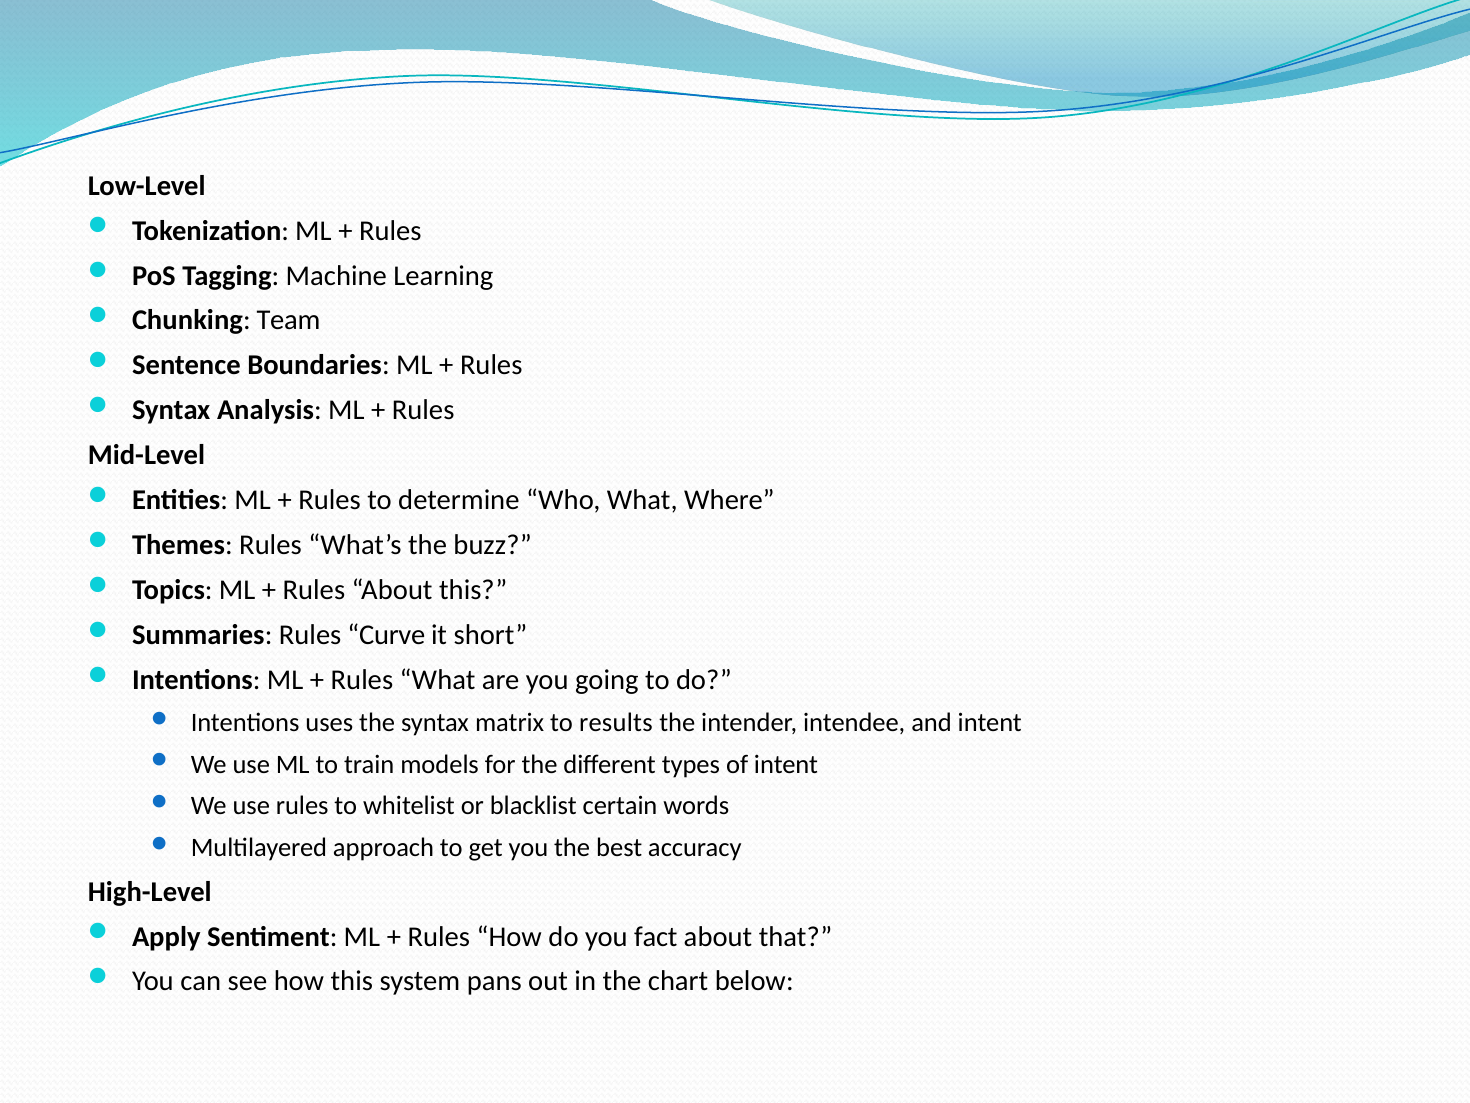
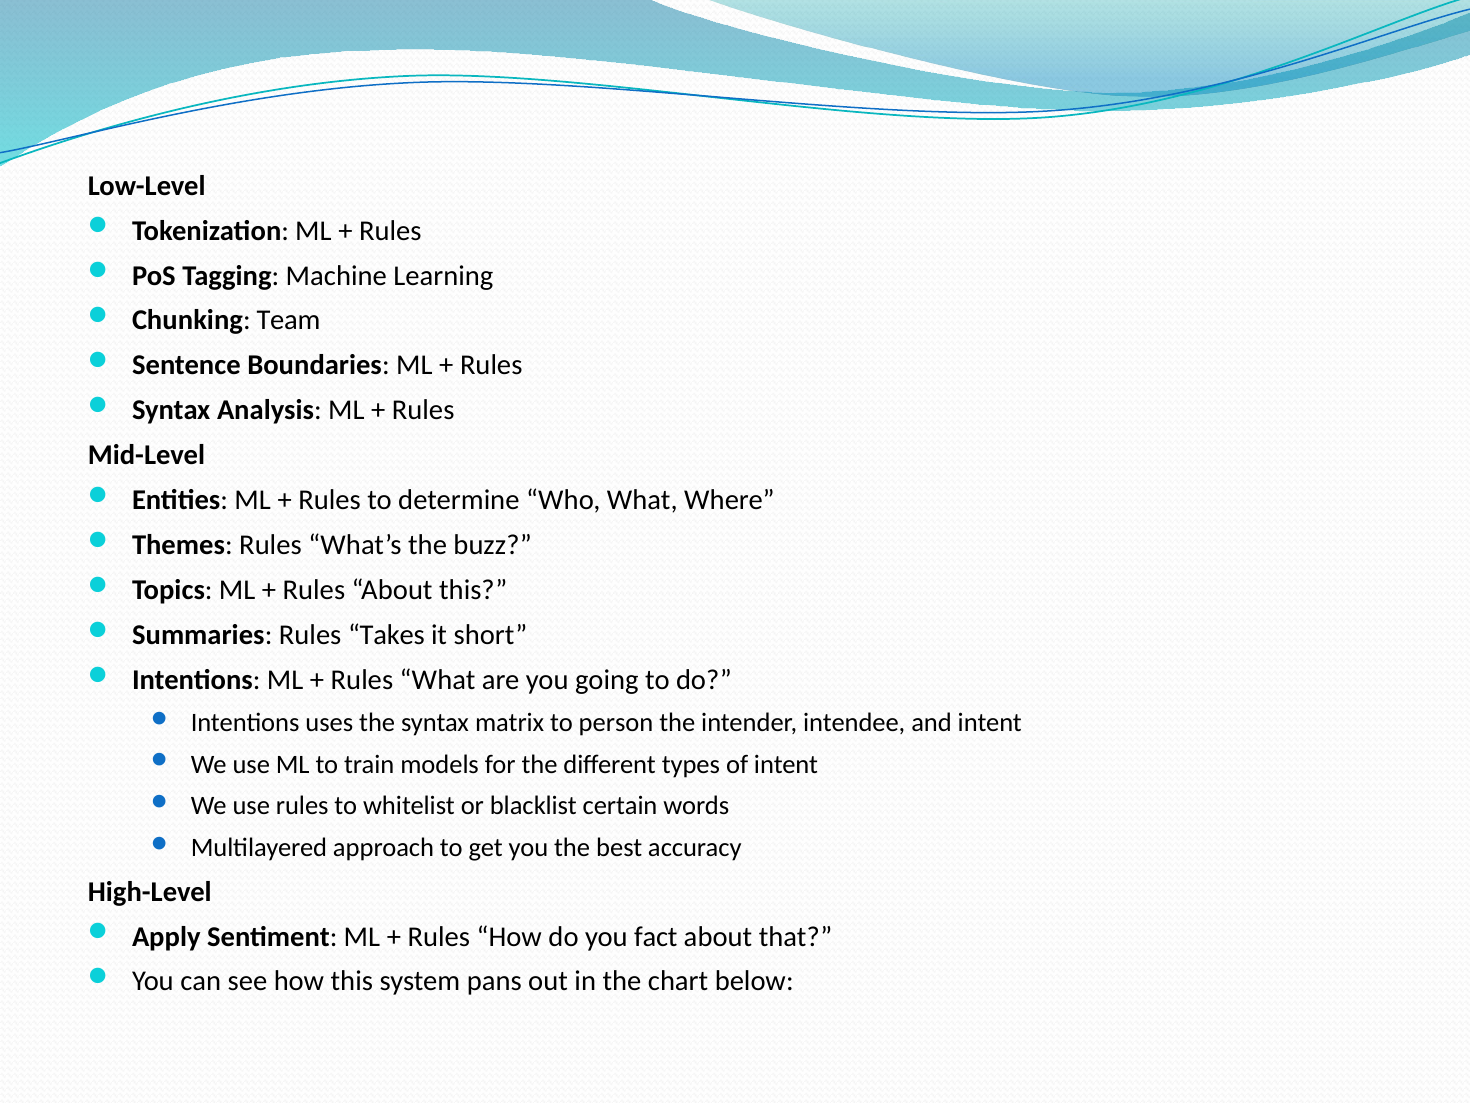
Curve: Curve -> Takes
results: results -> person
